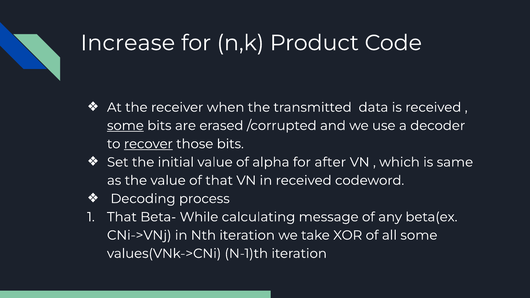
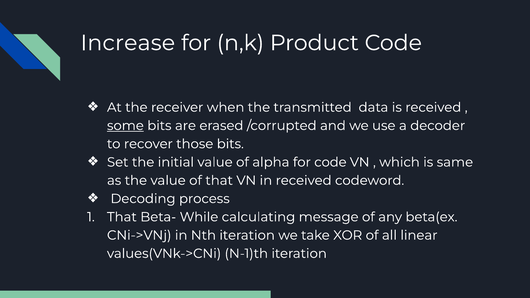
recover underline: present -> none
for after: after -> code
all some: some -> linear
